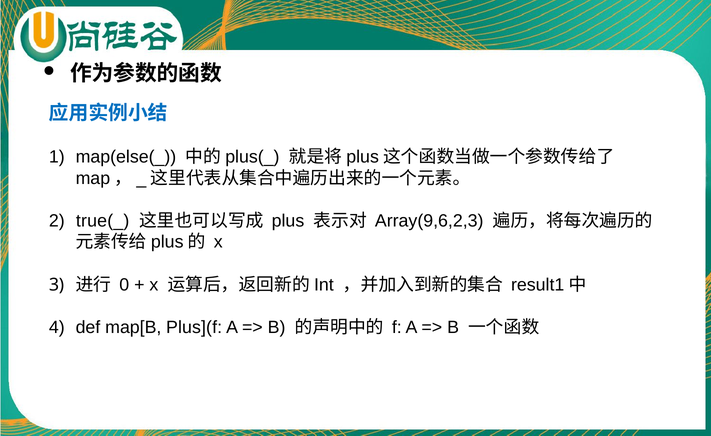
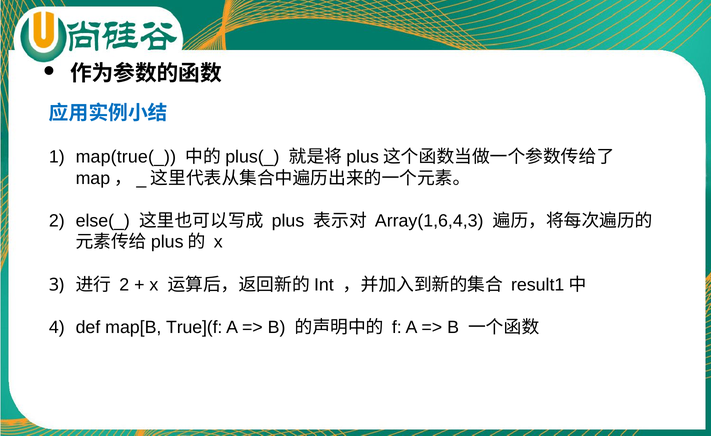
map(else(_: map(else(_ -> map(true(_
true(_: true(_ -> else(_
Array(9,6,2,3: Array(9,6,2,3 -> Array(1,6,4,3
0 at (124, 285): 0 -> 2
Plus](f: Plus](f -> True](f
